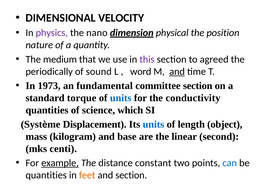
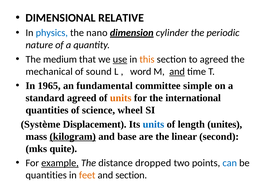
VELOCITY: VELOCITY -> RELATIVE
physics colour: purple -> blue
physical: physical -> cylinder
position: position -> periodic
use underline: none -> present
this colour: purple -> orange
periodically: periodically -> mechanical
1973: 1973 -> 1965
committee section: section -> simple
standard torque: torque -> agreed
units at (121, 98) colour: blue -> orange
conductivity: conductivity -> international
which: which -> wheel
object: object -> unites
kilogram underline: none -> present
centi: centi -> quite
constant: constant -> dropped
